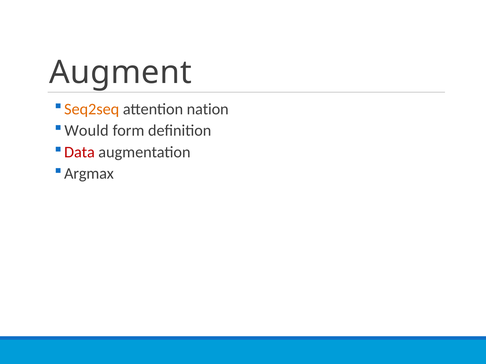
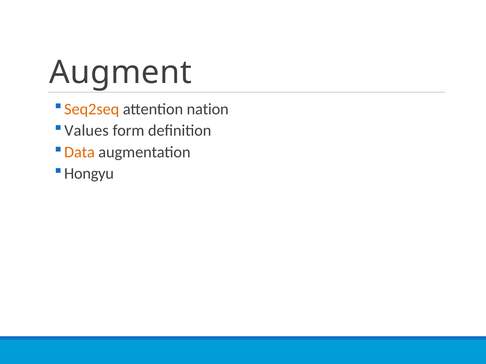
Would: Would -> Values
Data colour: red -> orange
Argmax: Argmax -> Hongyu
